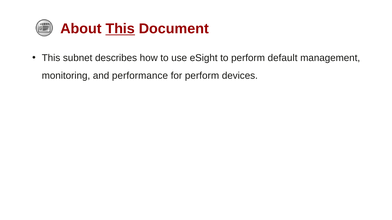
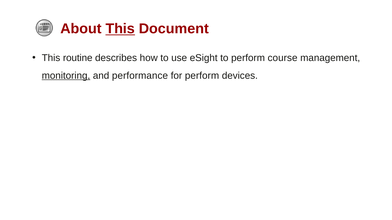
subnet: subnet -> routine
default: default -> course
monitoring underline: none -> present
